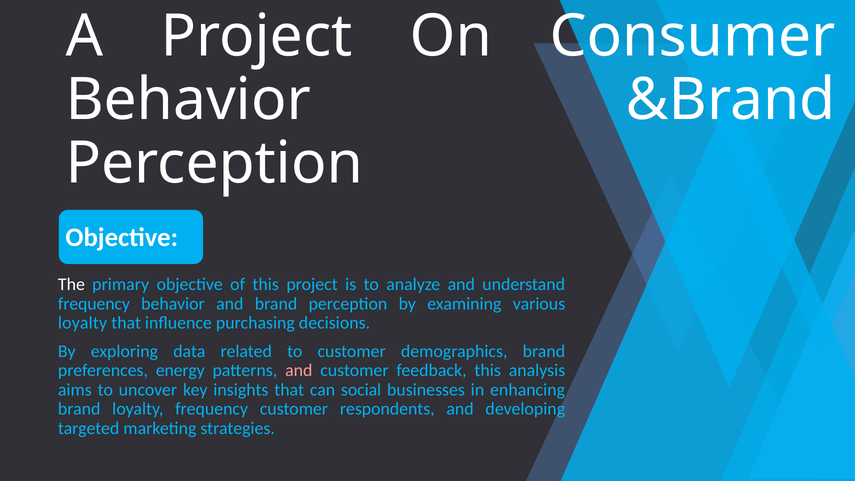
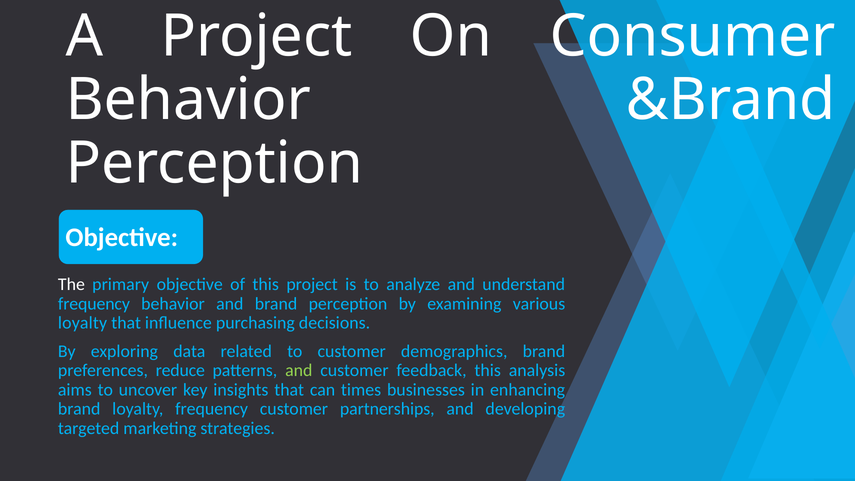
energy: energy -> reduce
and at (299, 370) colour: pink -> light green
social: social -> times
respondents: respondents -> partnerships
